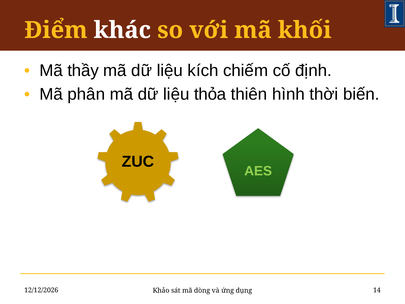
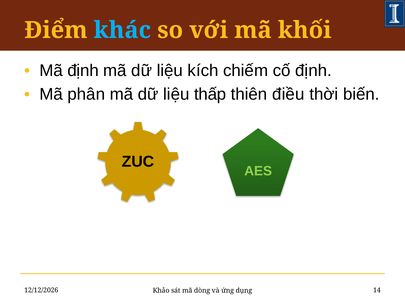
khác colour: white -> light blue
Mã thầy: thầy -> định
thỏa: thỏa -> thấp
hình: hình -> điều
